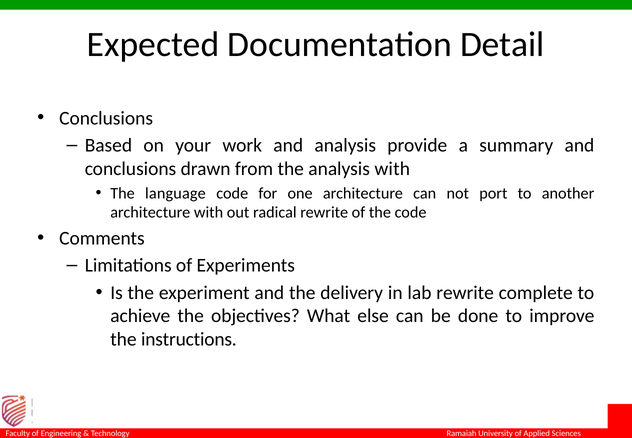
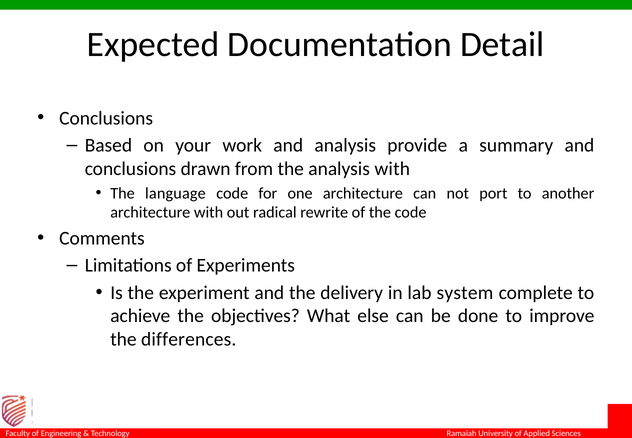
lab rewrite: rewrite -> system
instructions: instructions -> differences
